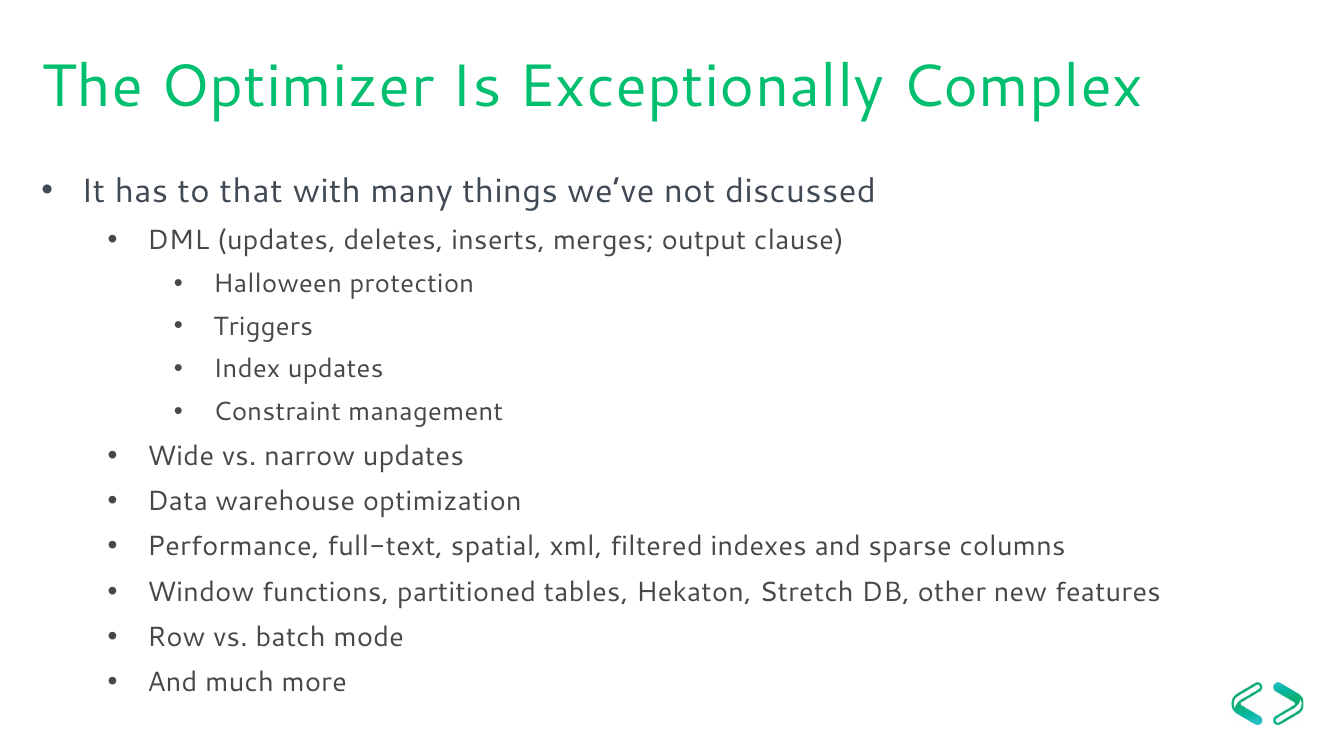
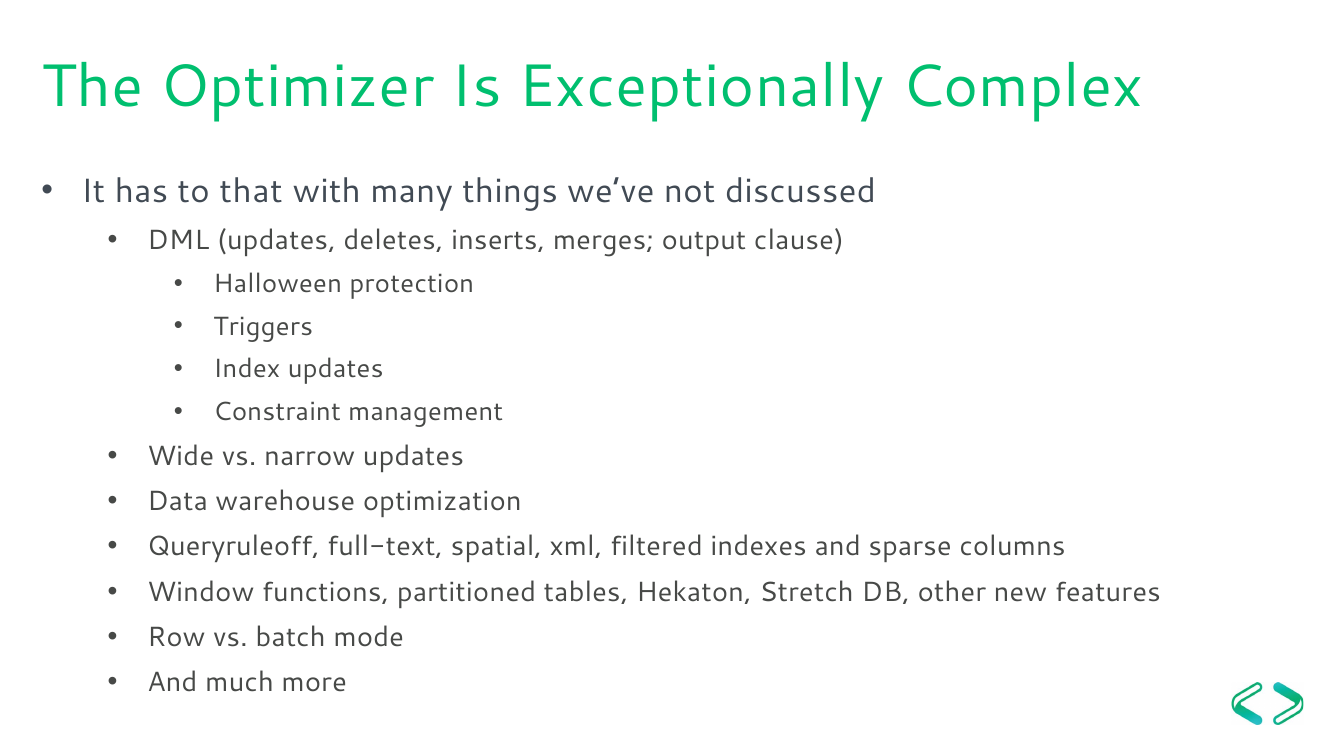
Performance: Performance -> Queryruleoff
